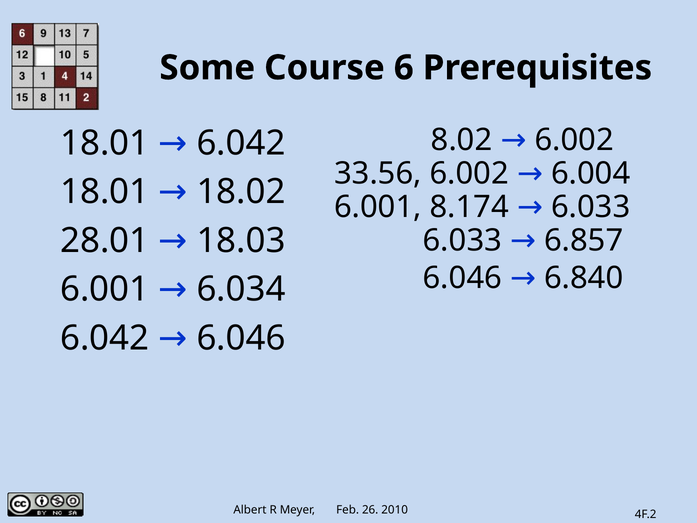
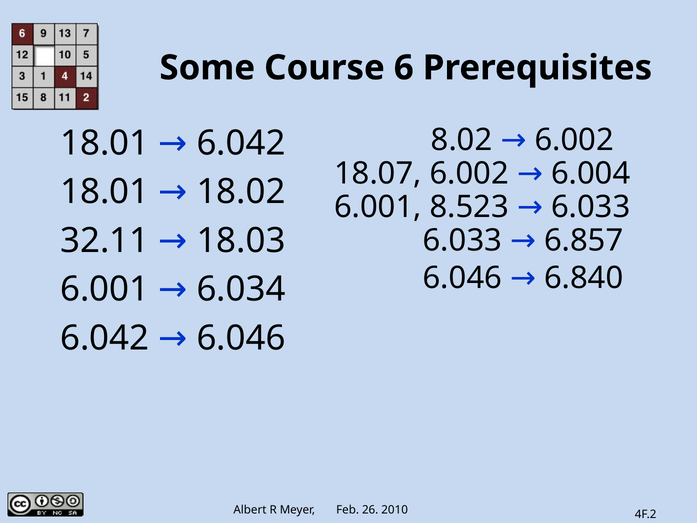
33.56: 33.56 -> 18.07
8.174: 8.174 -> 8.523
28.01: 28.01 -> 32.11
